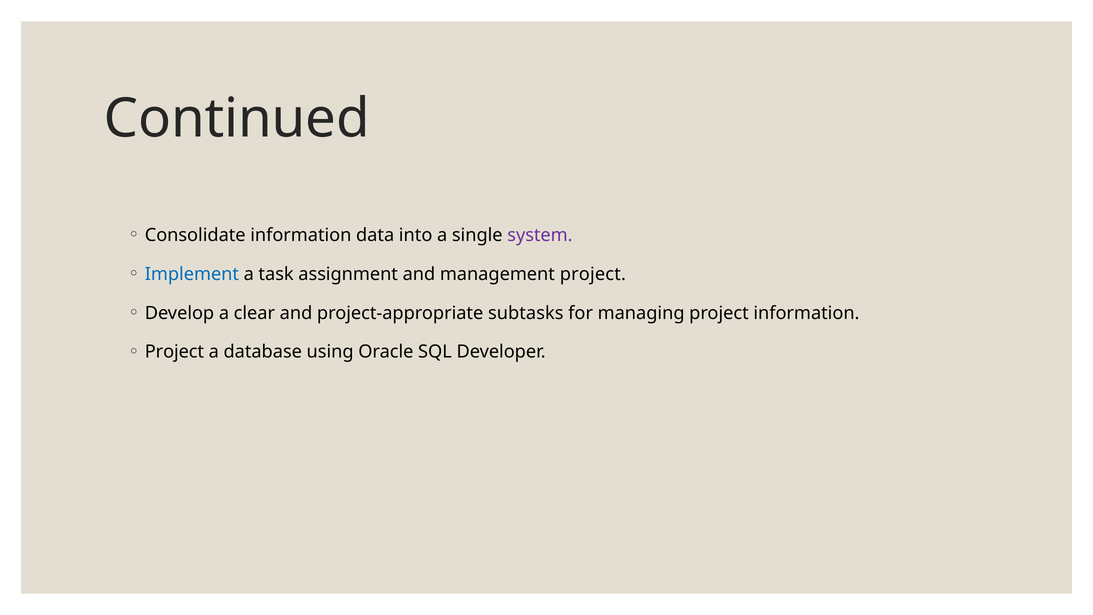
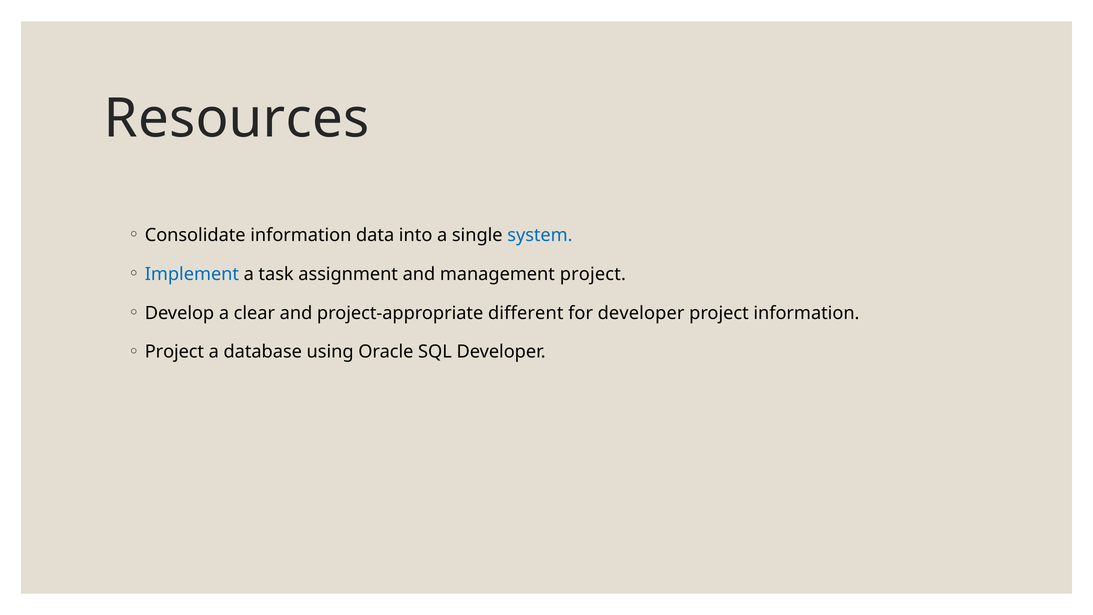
Continued: Continued -> Resources
system colour: purple -> blue
subtasks: subtasks -> different
for managing: managing -> developer
